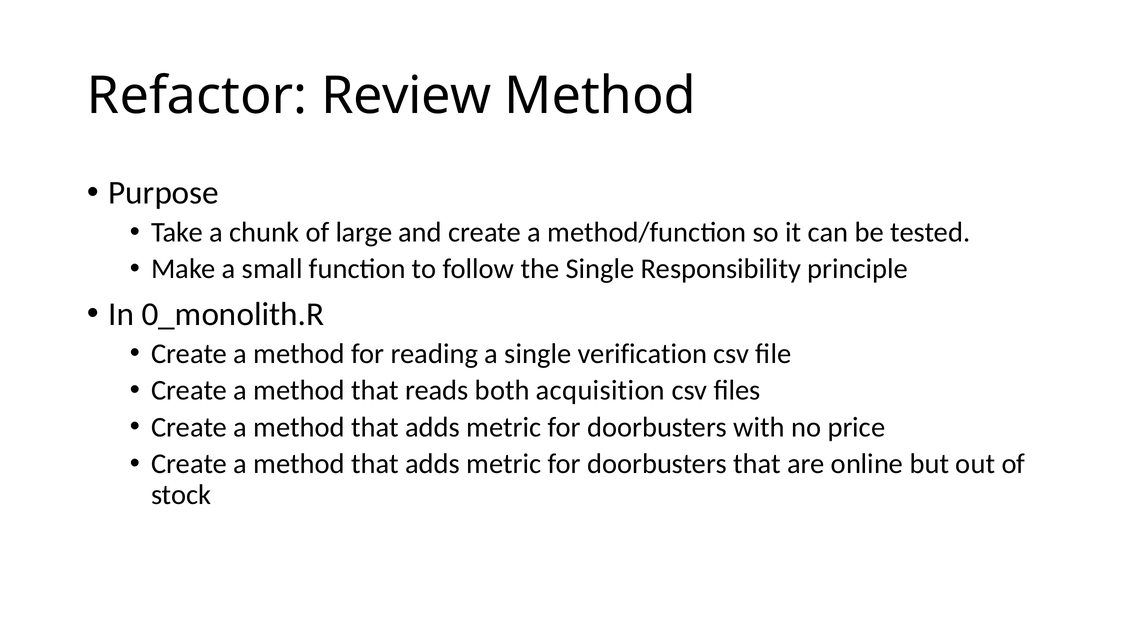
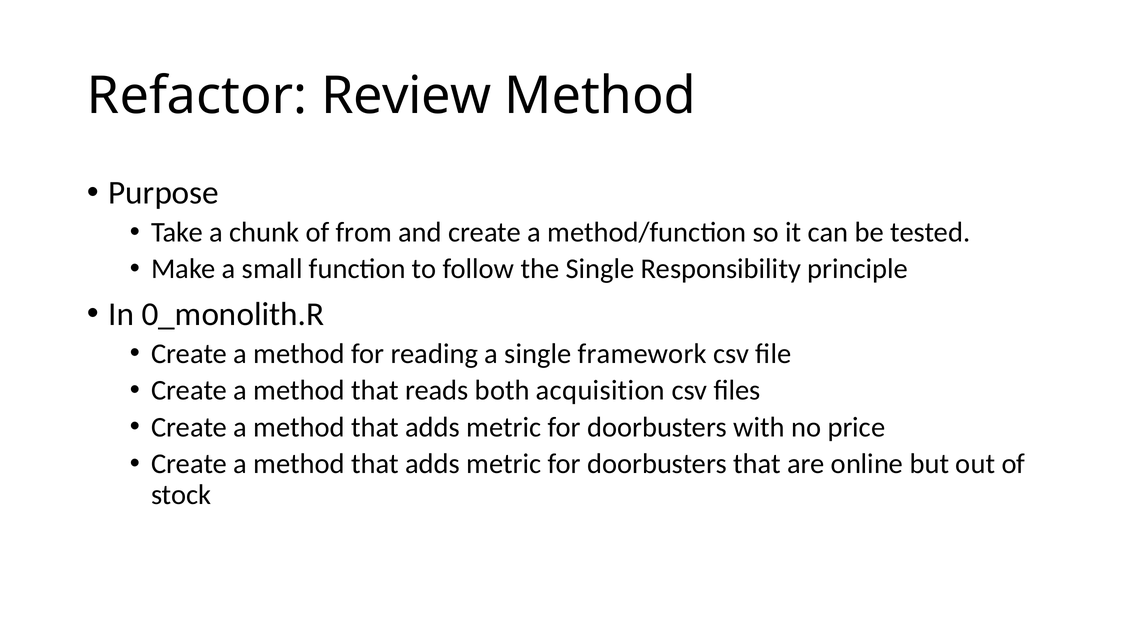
large: large -> from
verification: verification -> framework
